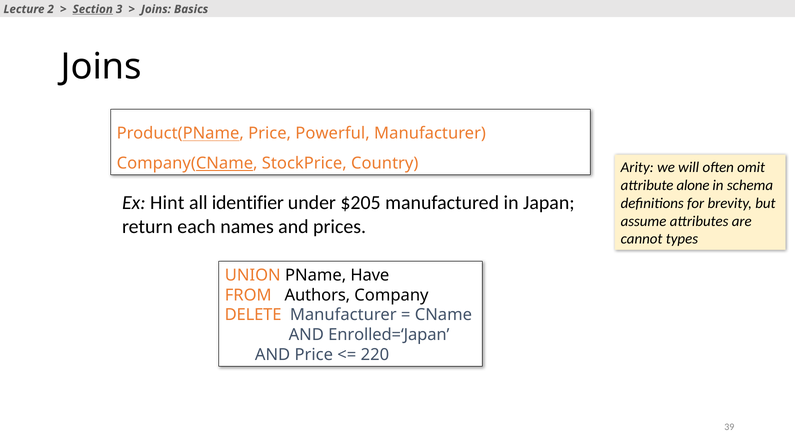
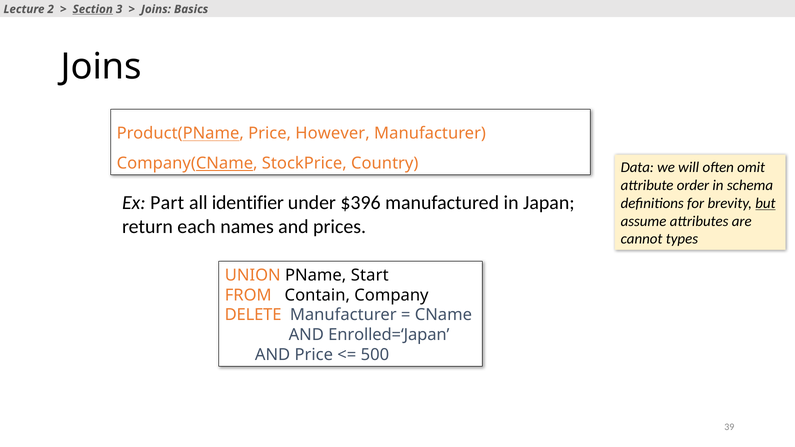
Powerful: Powerful -> However
Arity: Arity -> Data
alone: alone -> order
Hint: Hint -> Part
$205: $205 -> $396
but underline: none -> present
Have: Have -> Start
Authors: Authors -> Contain
220: 220 -> 500
